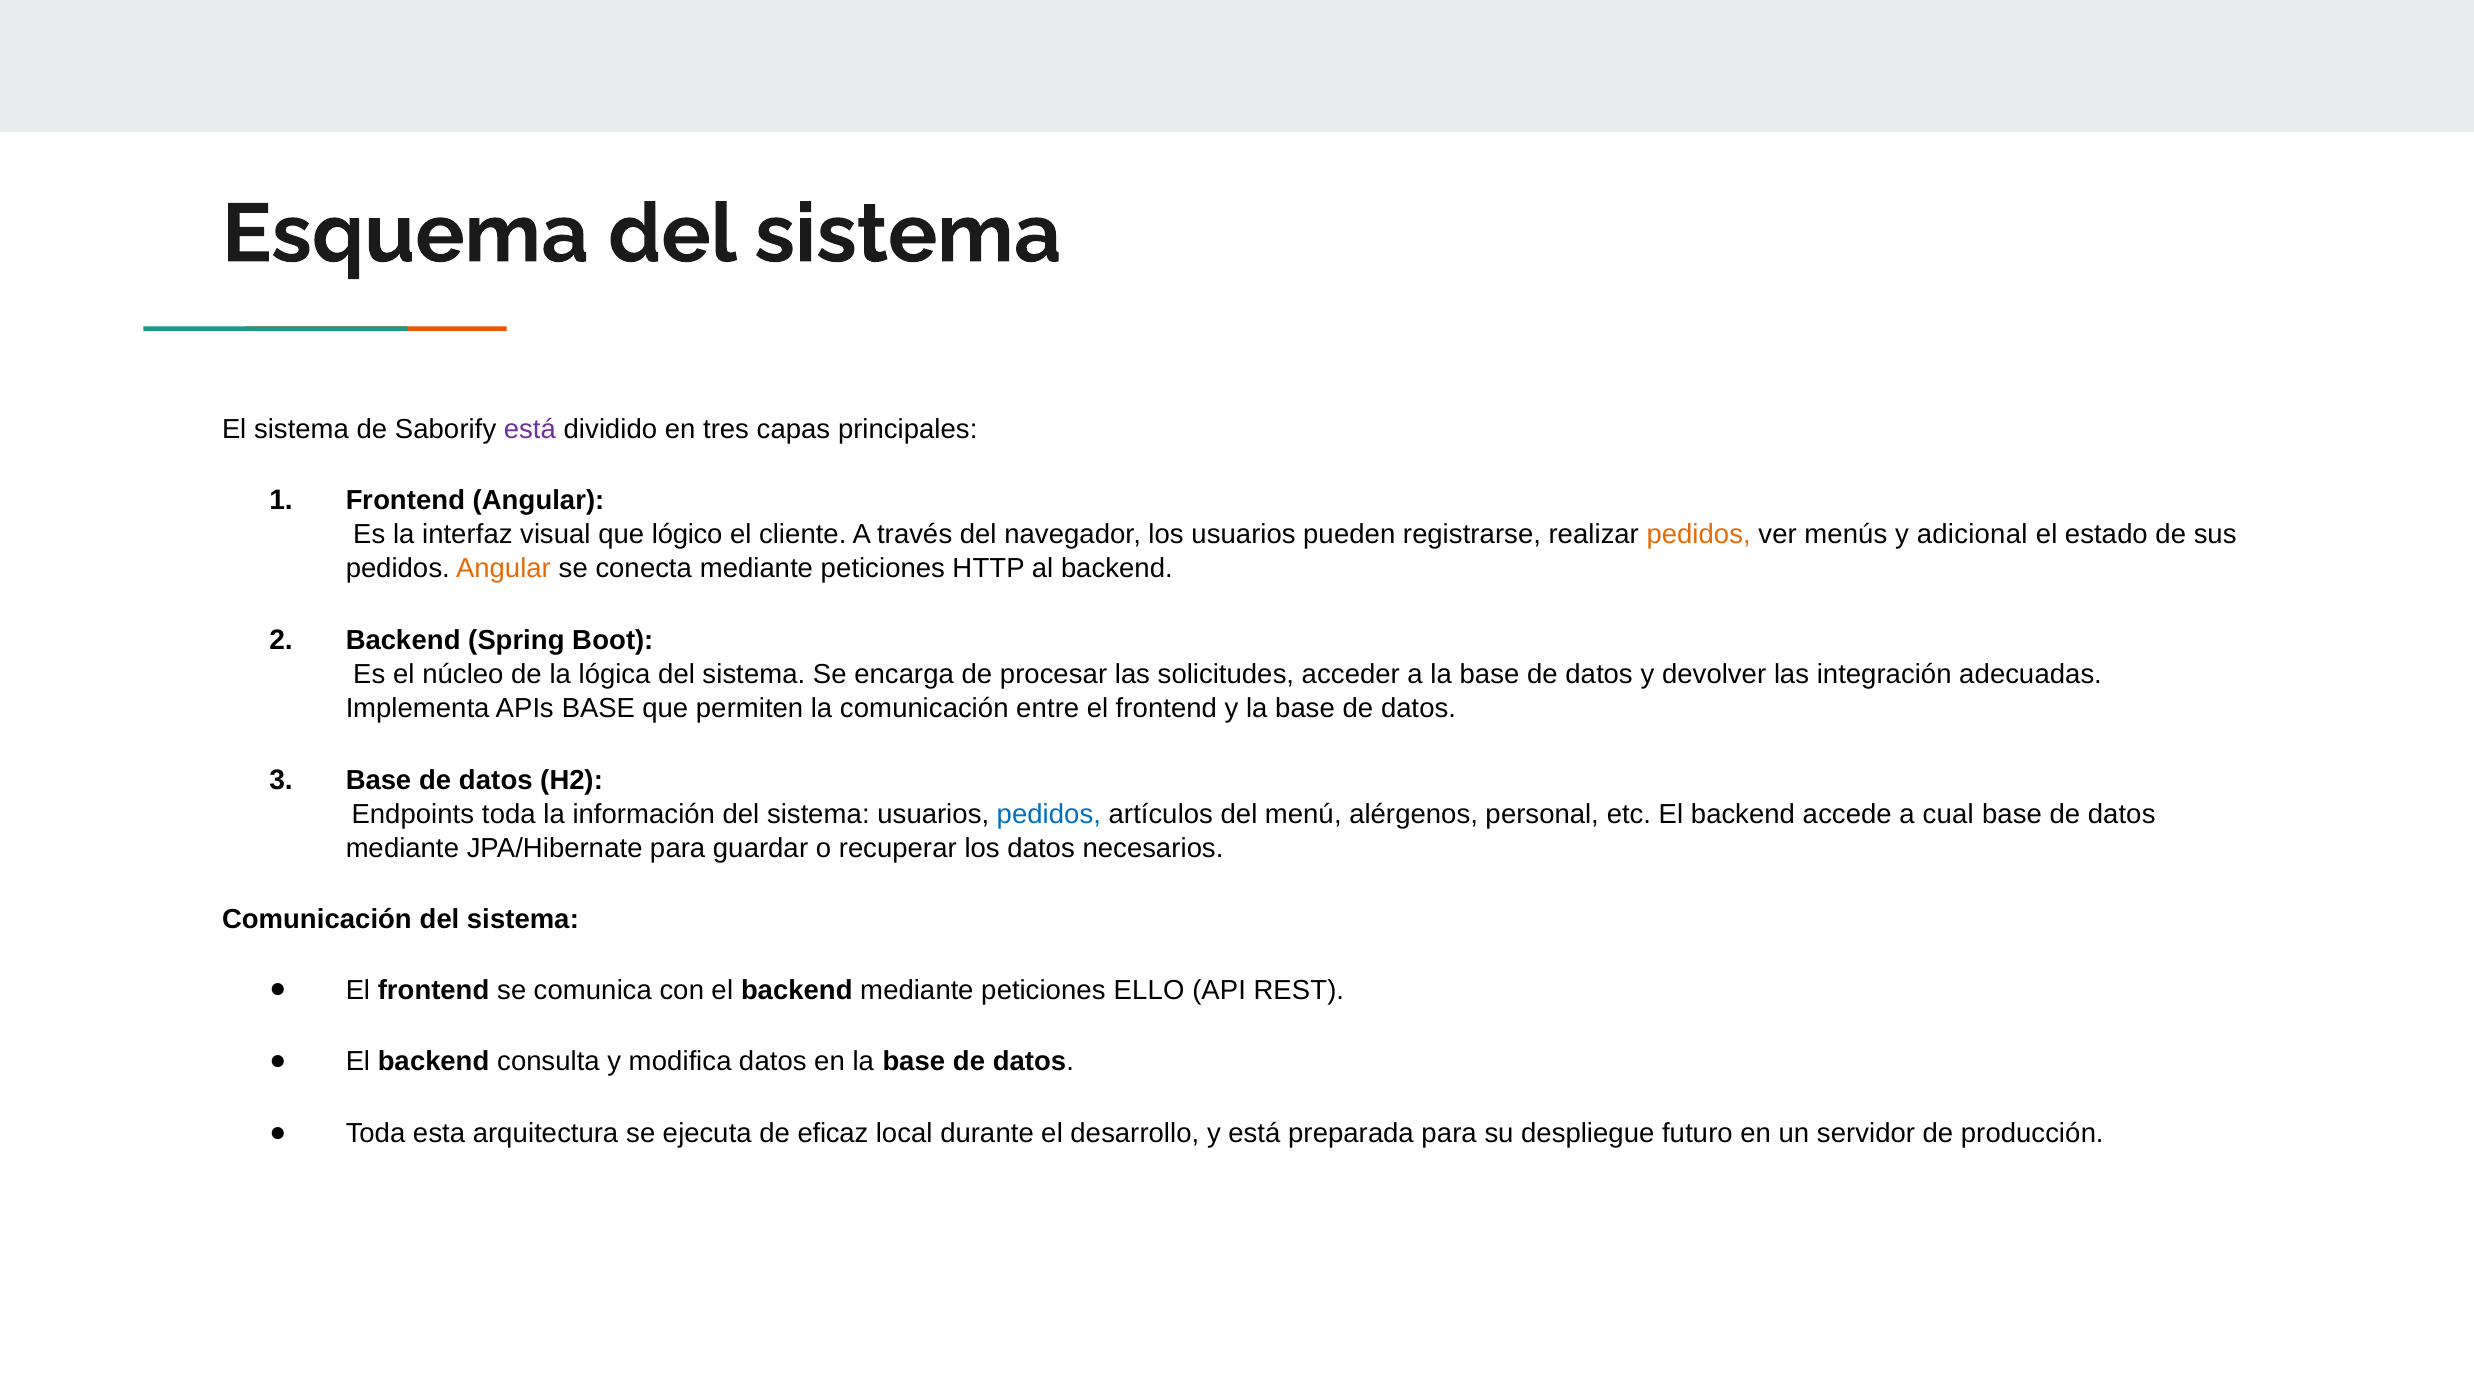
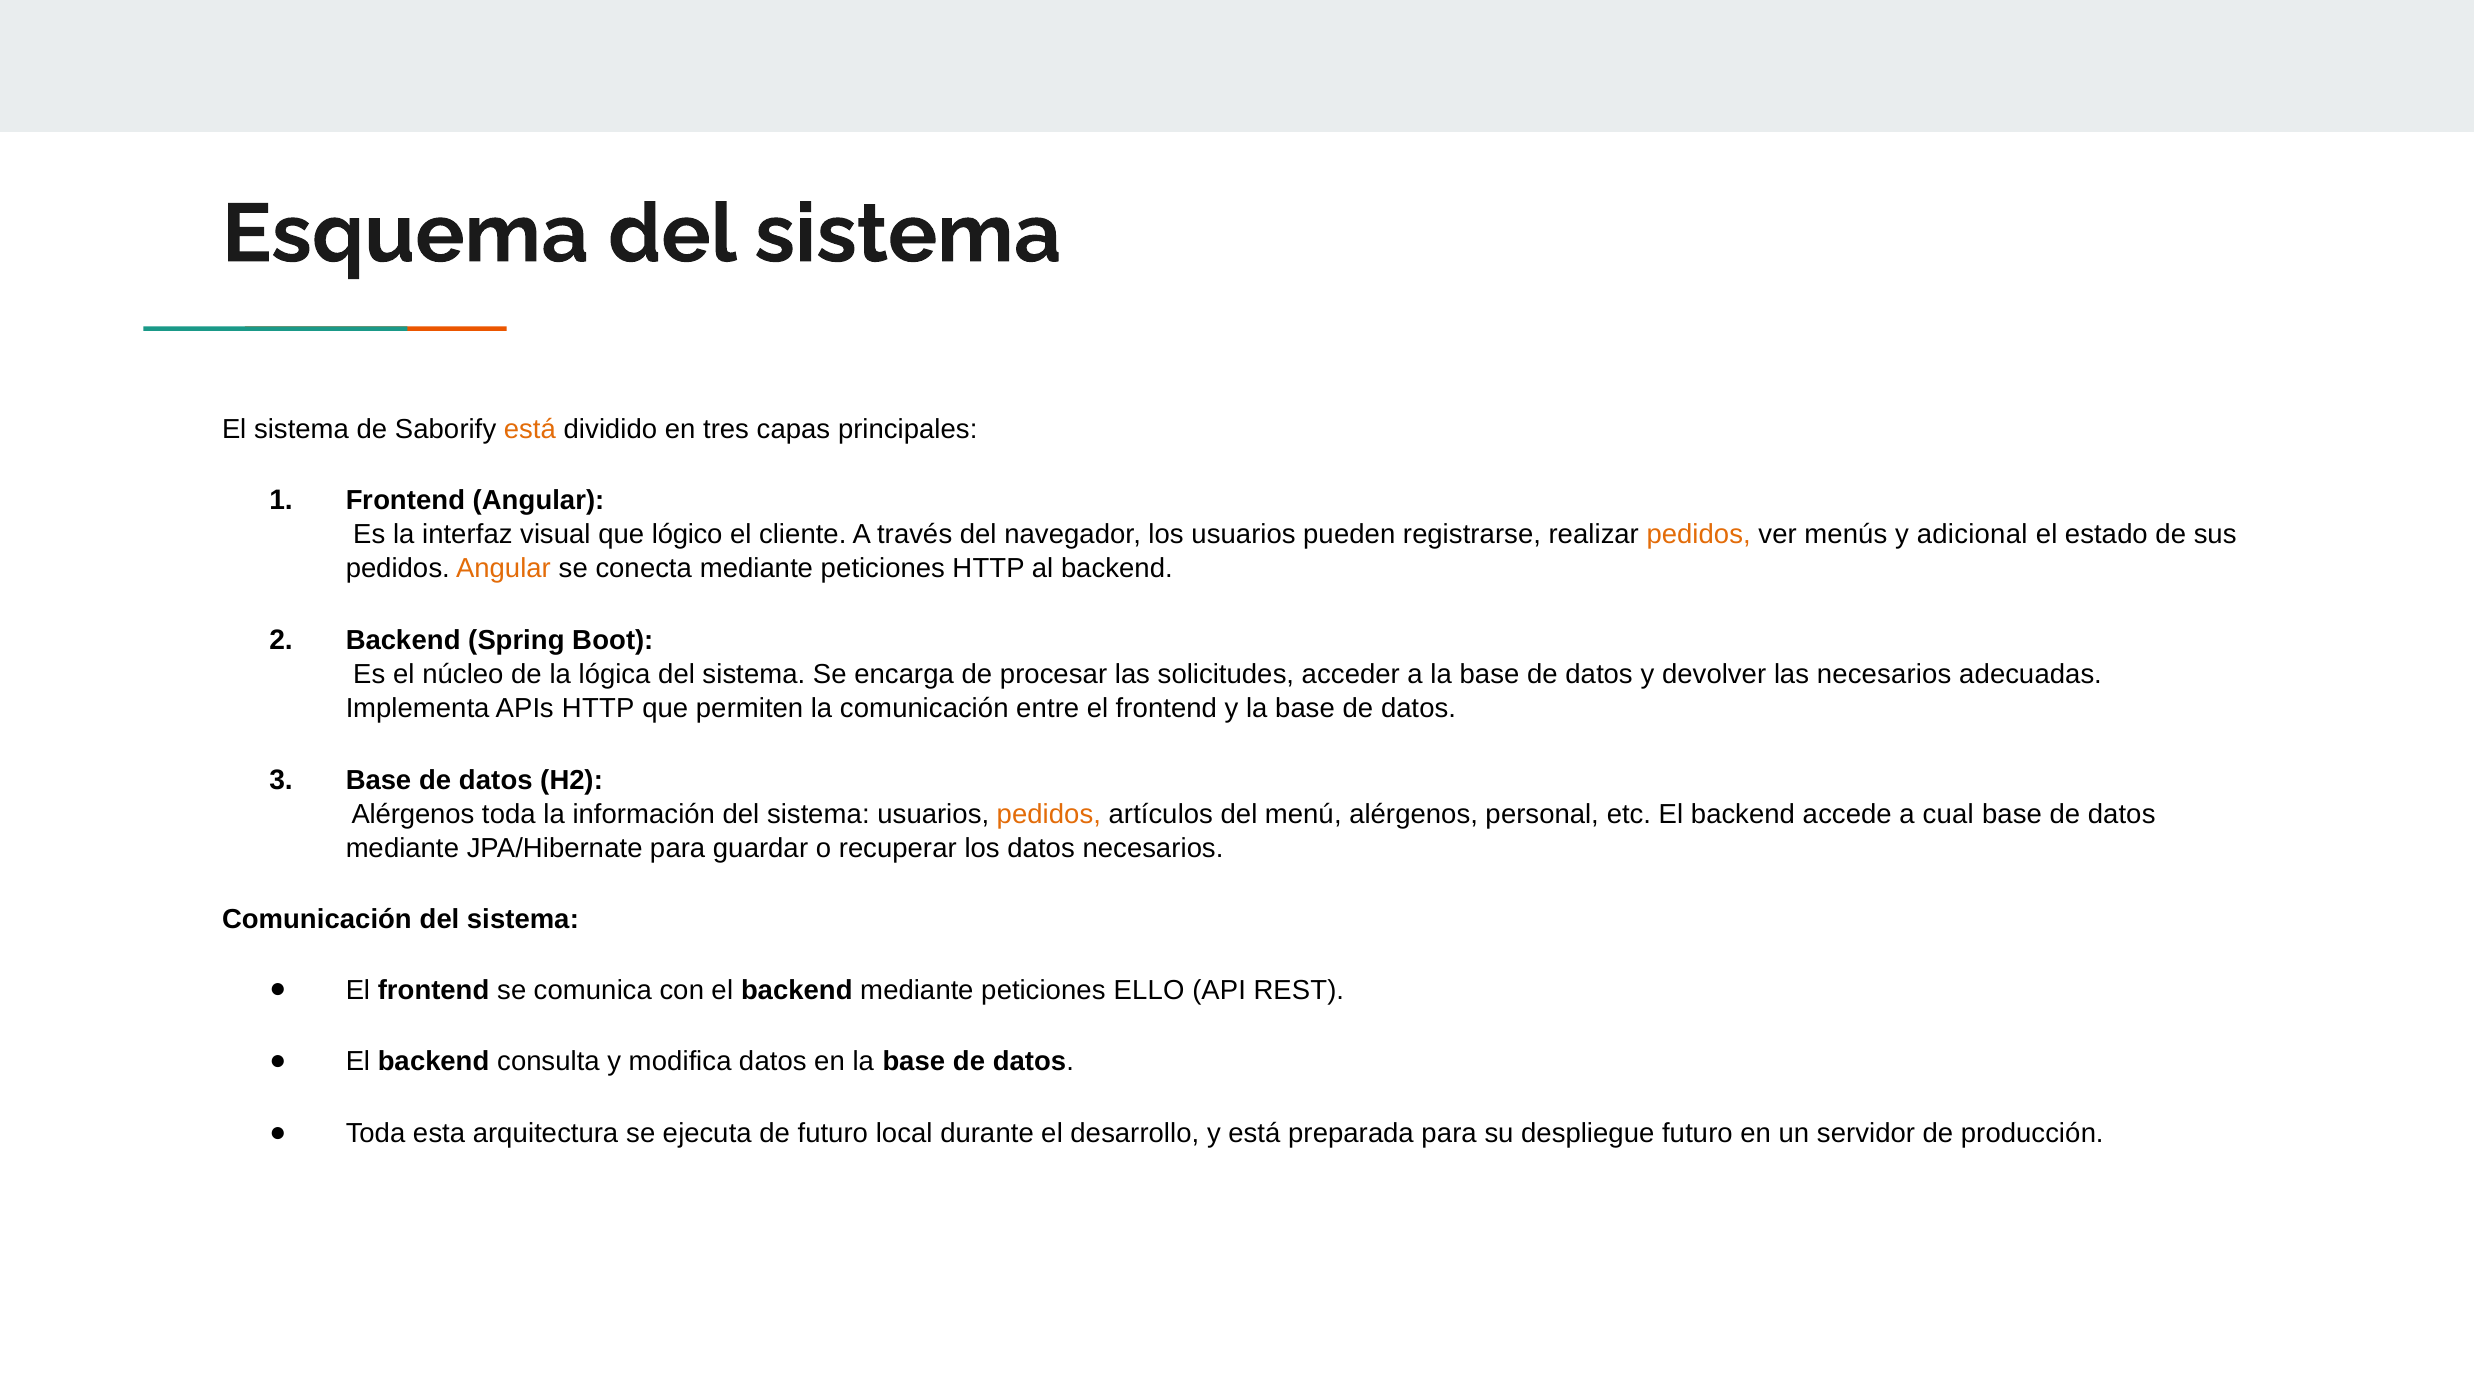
está at (530, 429) colour: purple -> orange
las integración: integración -> necesarios
APIs BASE: BASE -> HTTP
Endpoints at (413, 814): Endpoints -> Alérgenos
pedidos at (1049, 814) colour: blue -> orange
de eficaz: eficaz -> futuro
